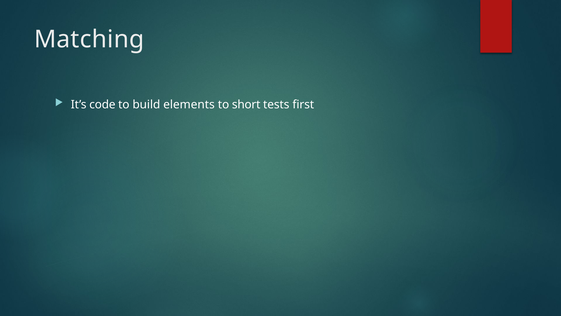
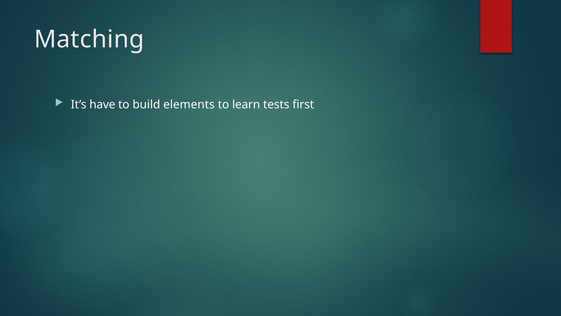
code: code -> have
short: short -> learn
